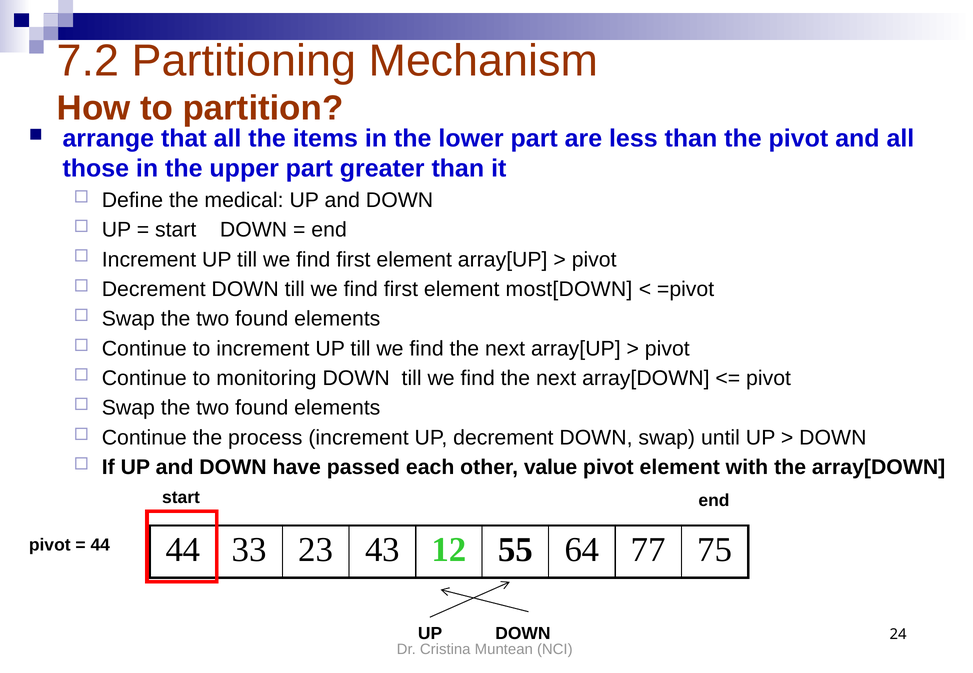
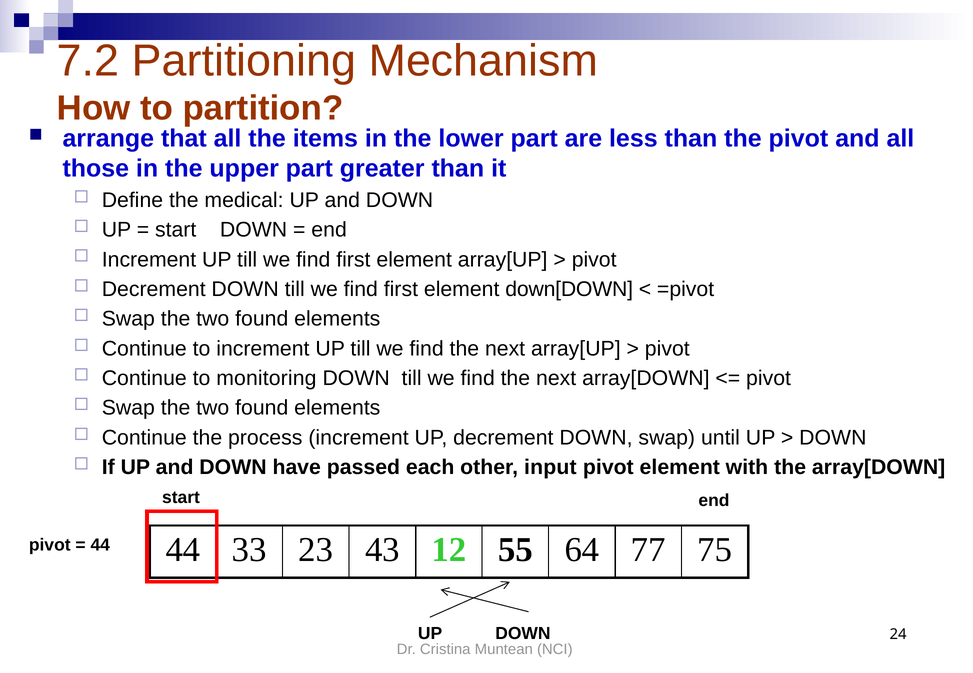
most[DOWN: most[DOWN -> down[DOWN
value: value -> input
